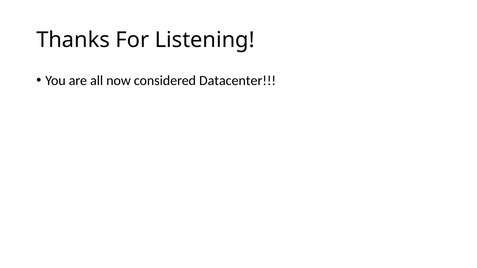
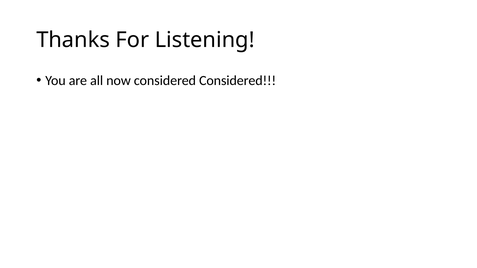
considered Datacenter: Datacenter -> Considered
